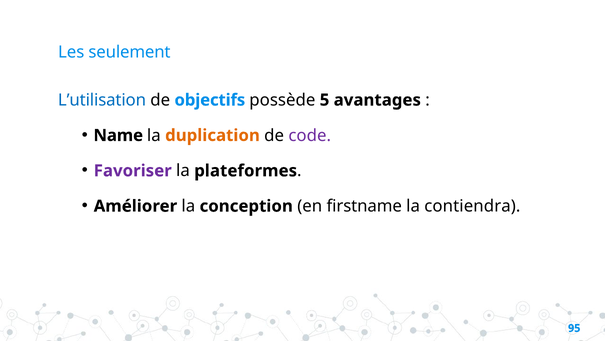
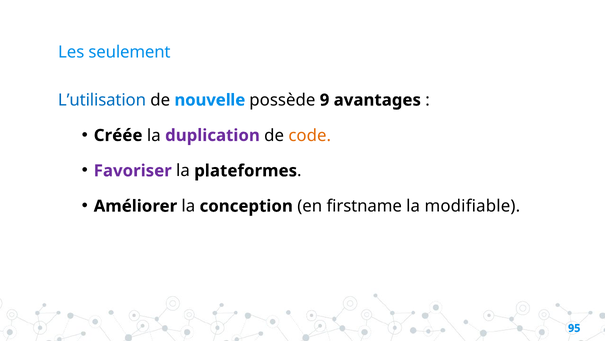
objectifs: objectifs -> nouvelle
5: 5 -> 9
Name: Name -> Créée
duplication colour: orange -> purple
code colour: purple -> orange
contiendra: contiendra -> modifiable
